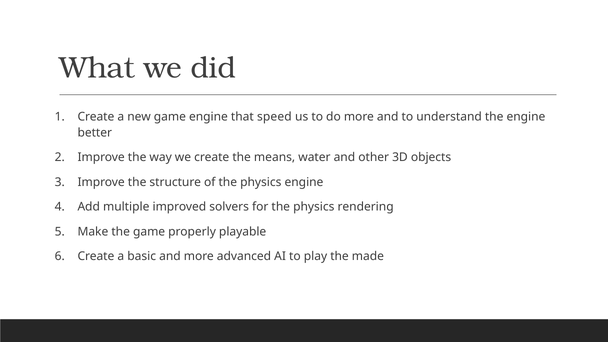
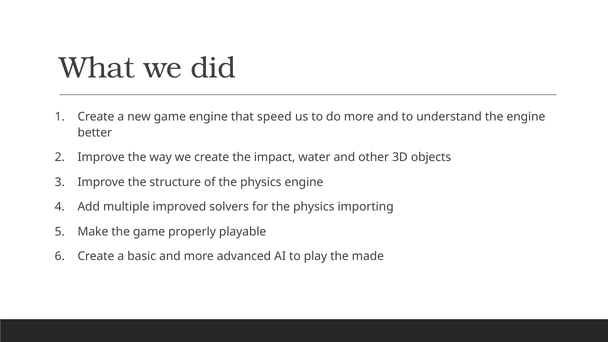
means: means -> impact
rendering: rendering -> importing
